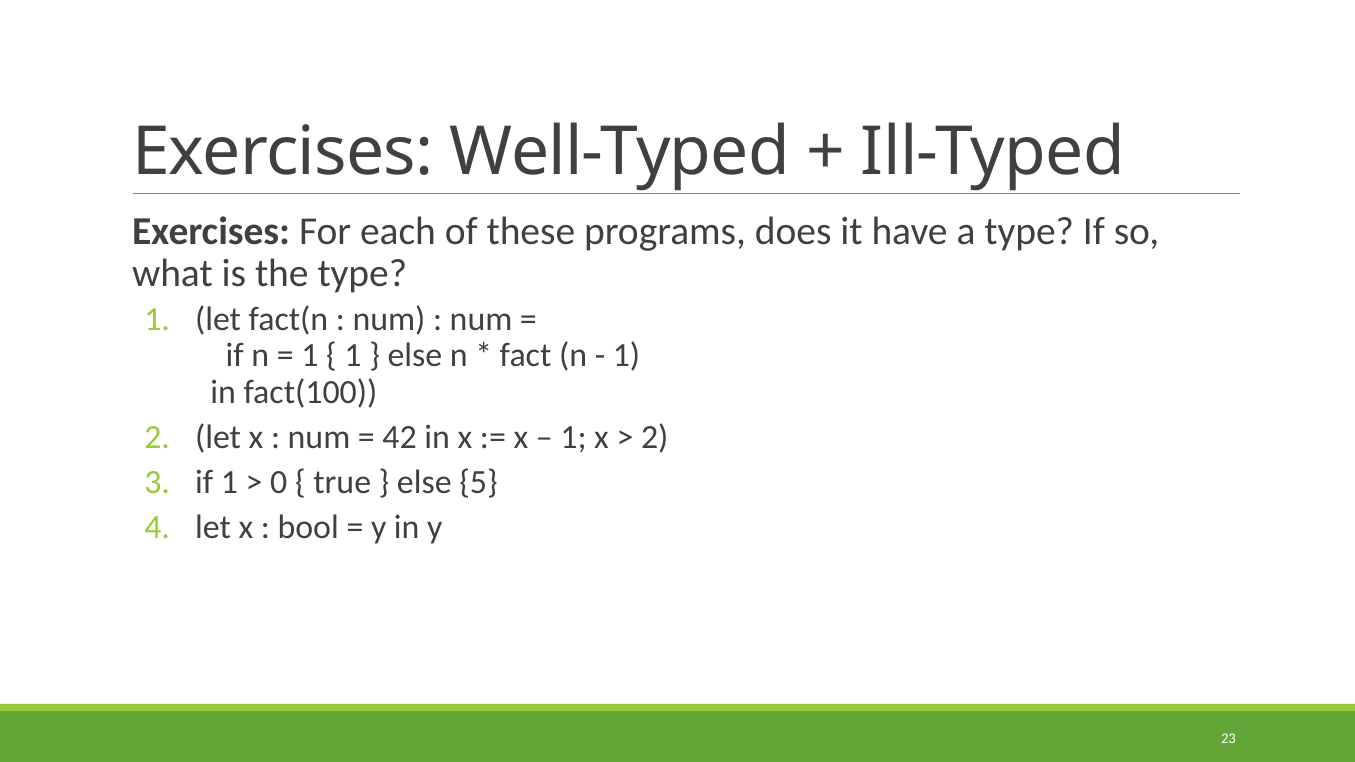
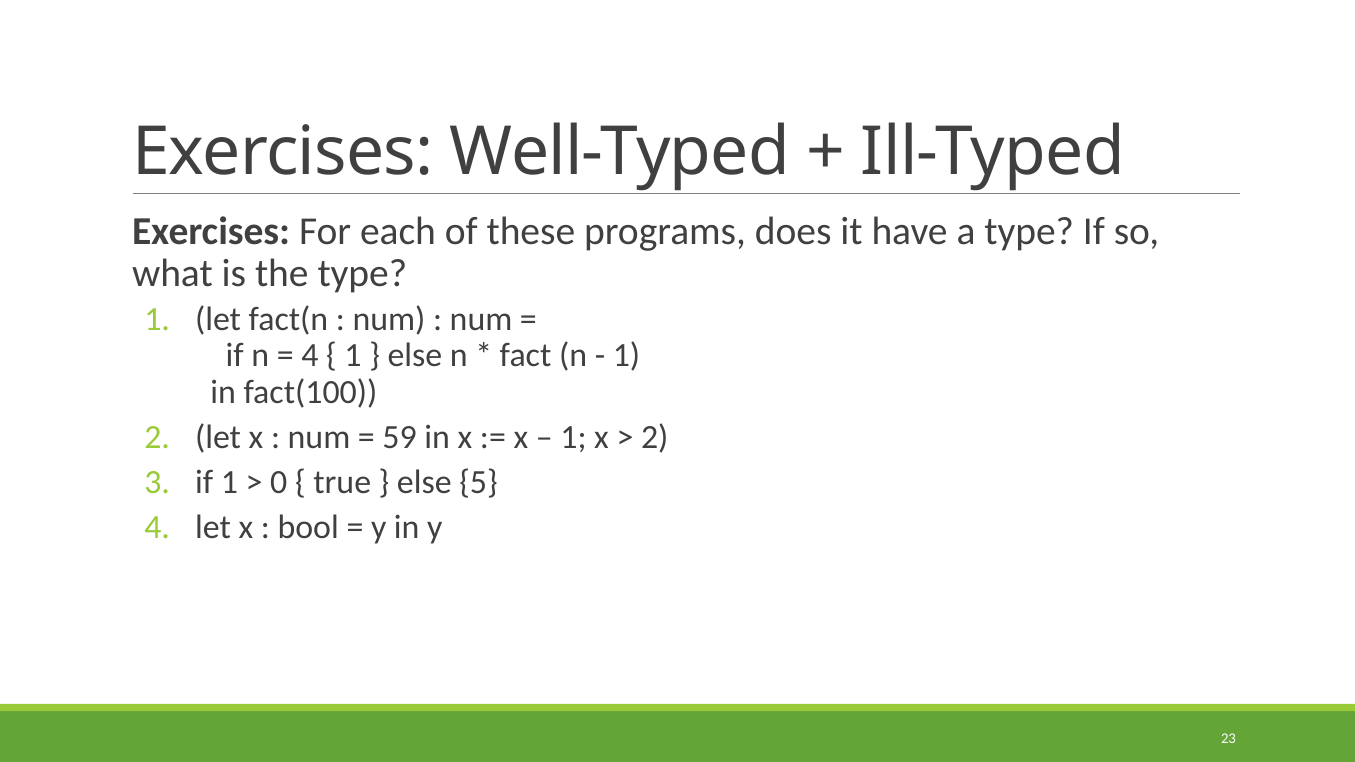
1 at (310, 356): 1 -> 4
42: 42 -> 59
